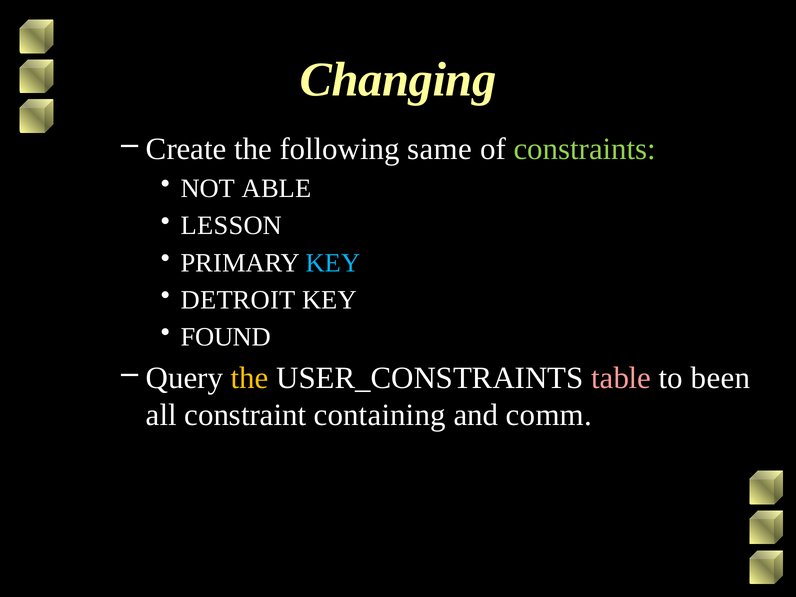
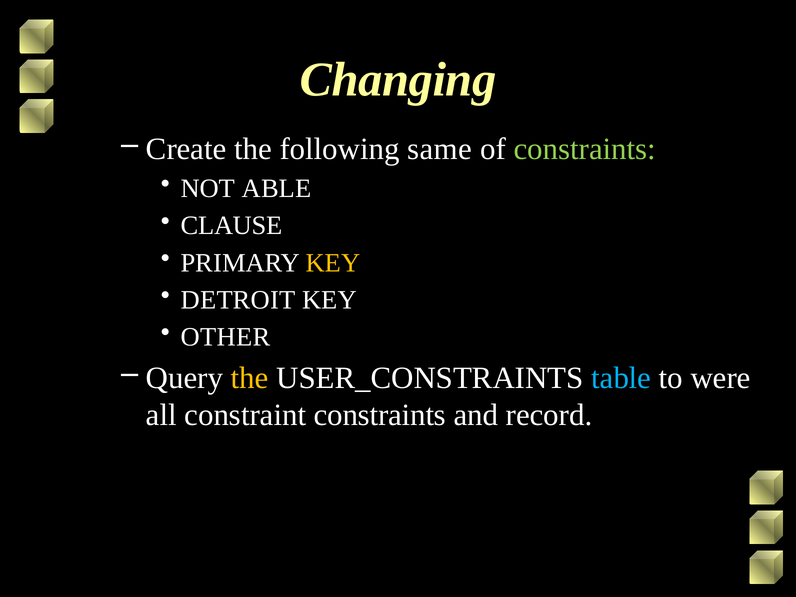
LESSON: LESSON -> CLAUSE
KEY at (333, 263) colour: light blue -> yellow
FOUND: FOUND -> OTHER
table colour: pink -> light blue
been: been -> were
constraint containing: containing -> constraints
comm: comm -> record
